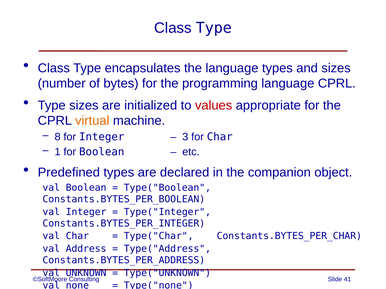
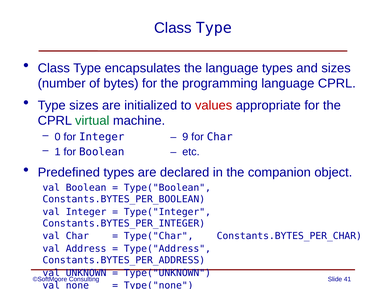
virtual colour: orange -> green
8: 8 -> 0
3: 3 -> 9
